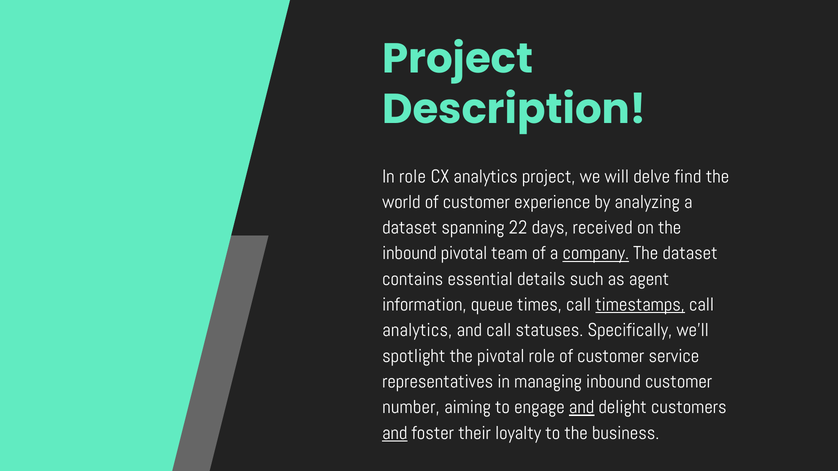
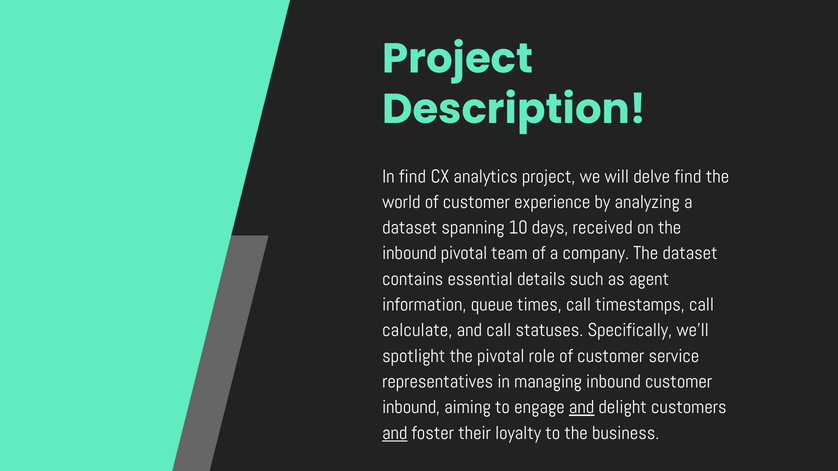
In role: role -> find
22: 22 -> 10
company underline: present -> none
timestamps underline: present -> none
analytics at (417, 331): analytics -> calculate
number at (411, 408): number -> inbound
